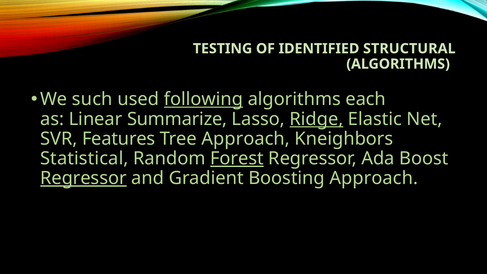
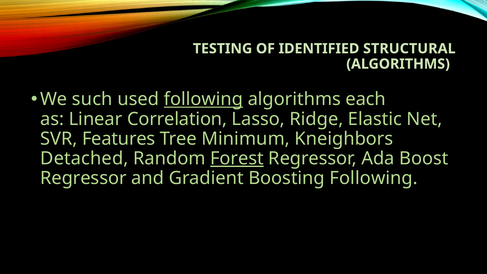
Summarize: Summarize -> Correlation
Ridge underline: present -> none
Tree Approach: Approach -> Minimum
Statistical: Statistical -> Detached
Regressor at (83, 178) underline: present -> none
Boosting Approach: Approach -> Following
